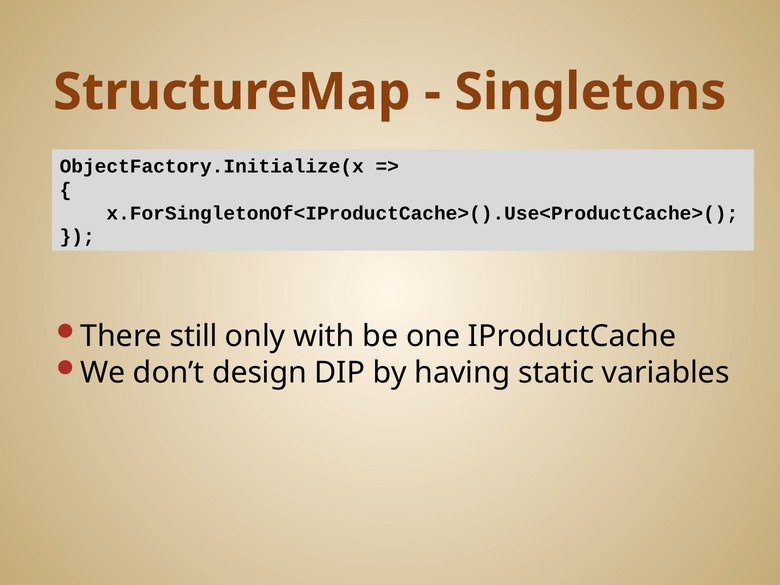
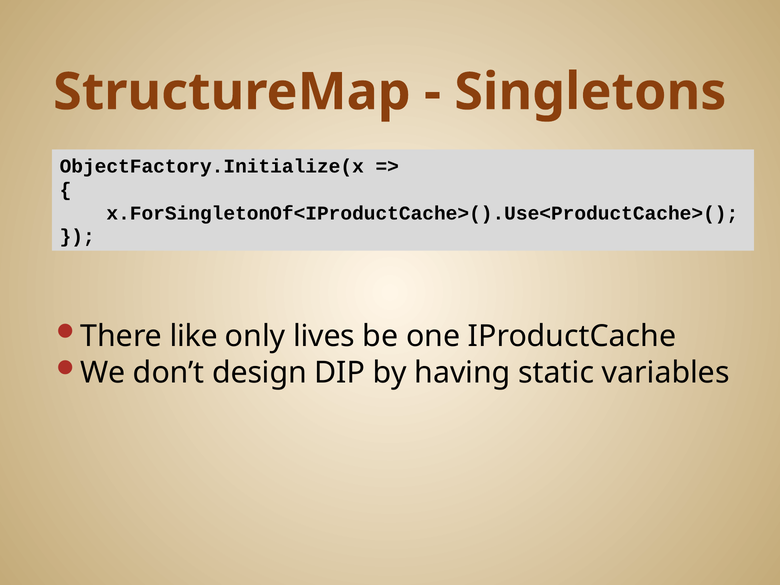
still: still -> like
with: with -> lives
